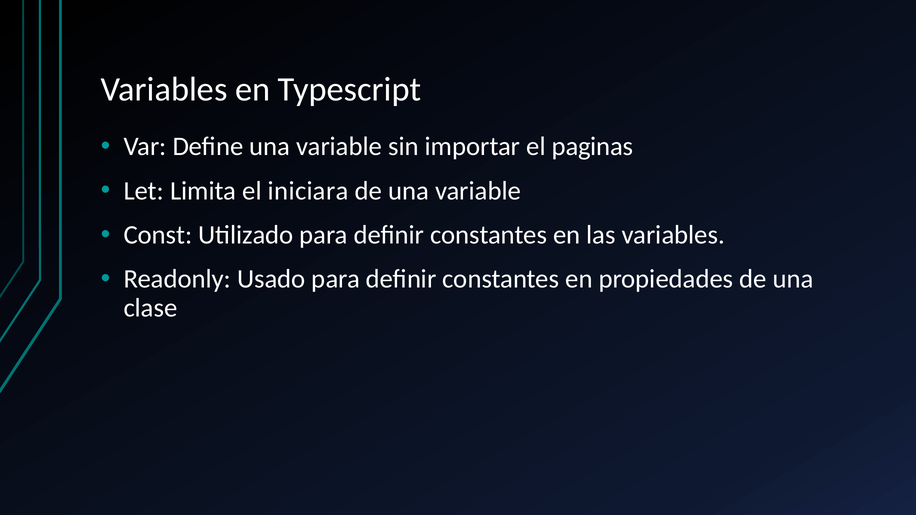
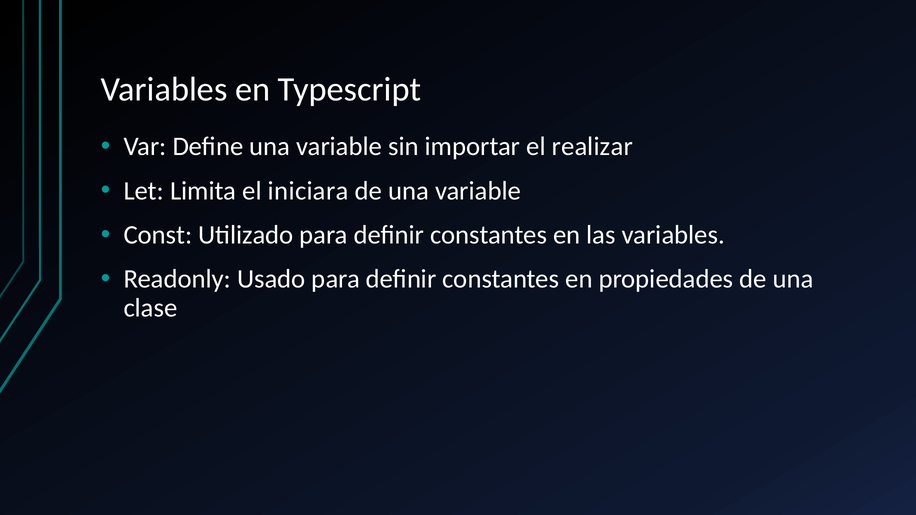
paginas: paginas -> realizar
